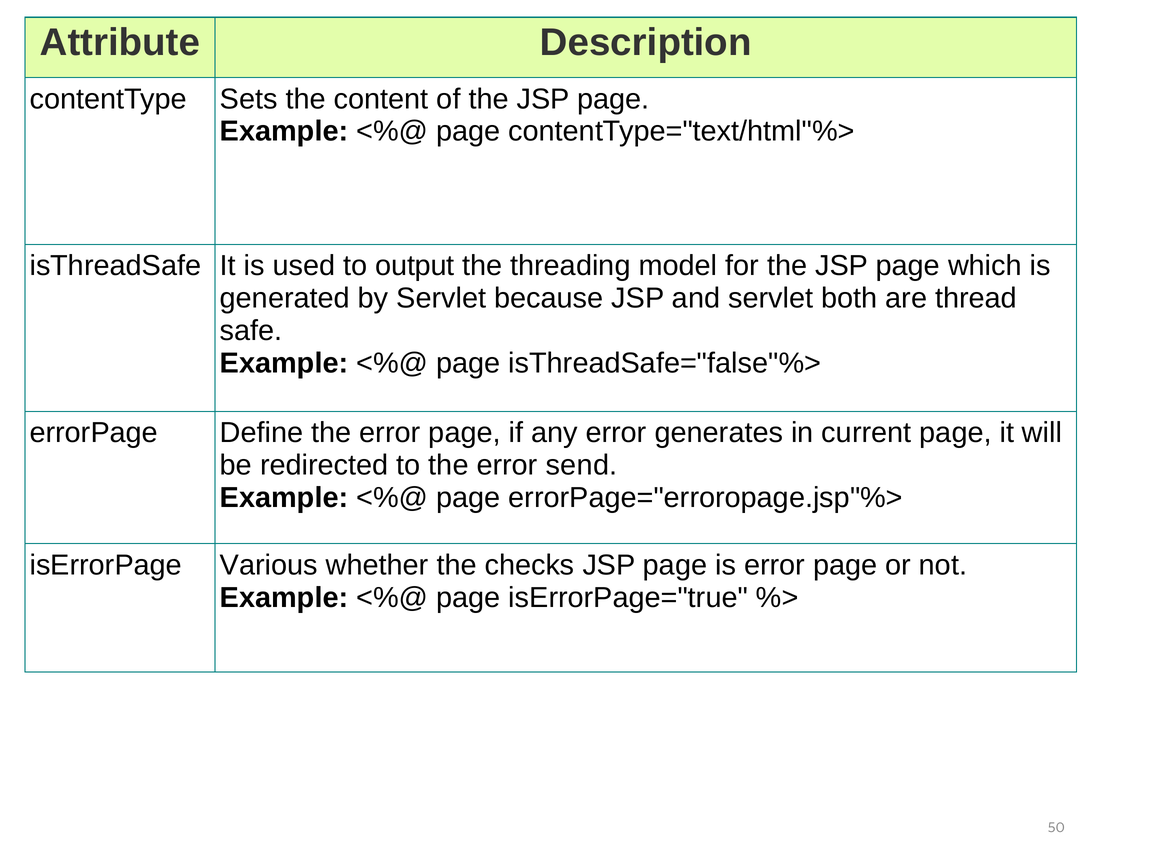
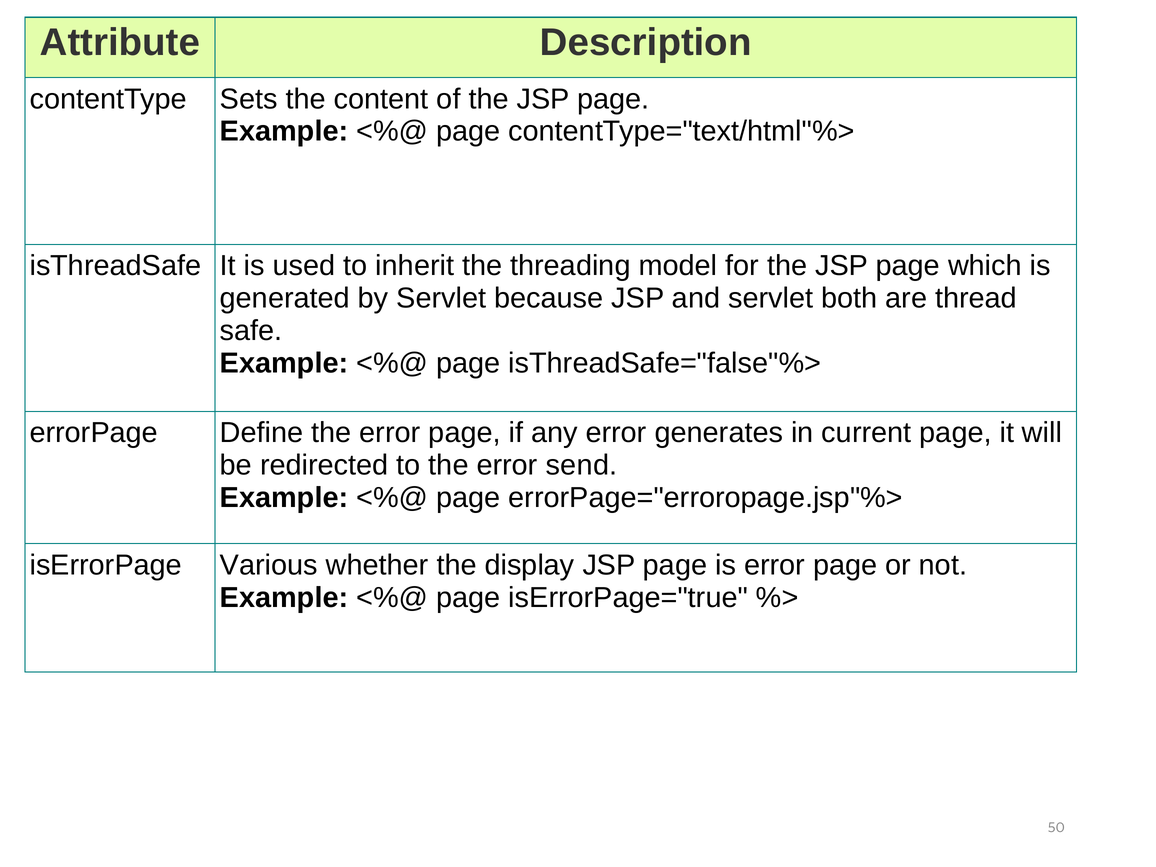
output: output -> inherit
checks: checks -> display
